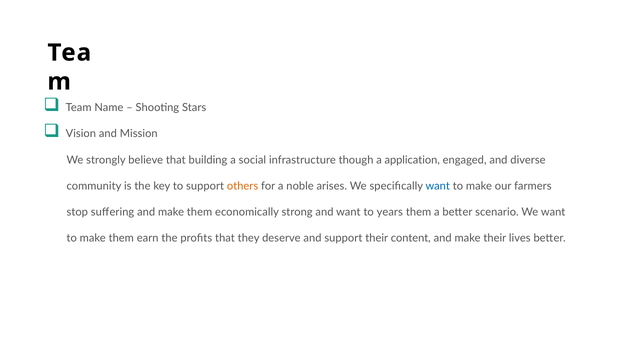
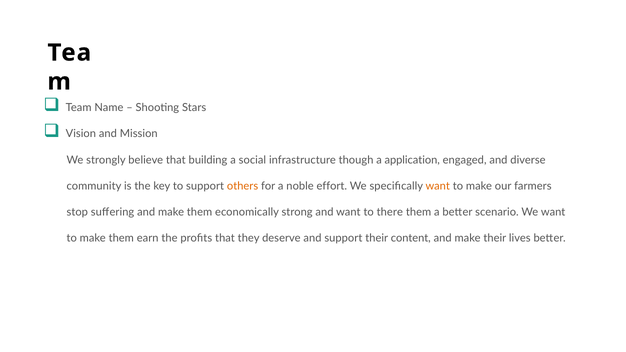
arises: arises -> effort
want at (438, 186) colour: blue -> orange
years: years -> there
